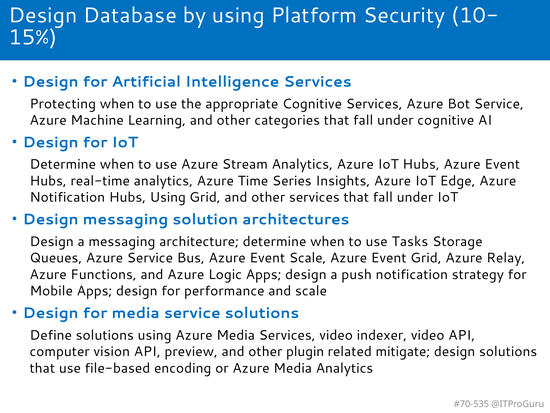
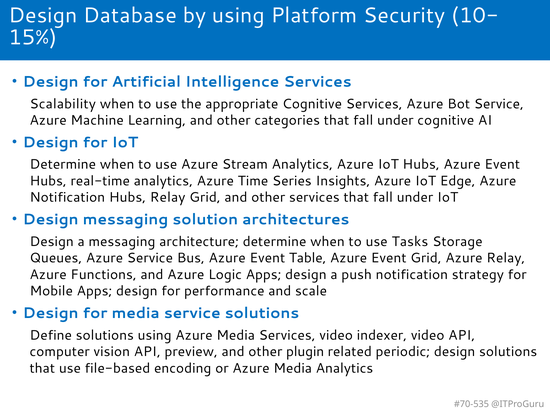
Protecting: Protecting -> Scalability
Hubs Using: Using -> Relay
Event Scale: Scale -> Table
mitigate: mitigate -> periodic
